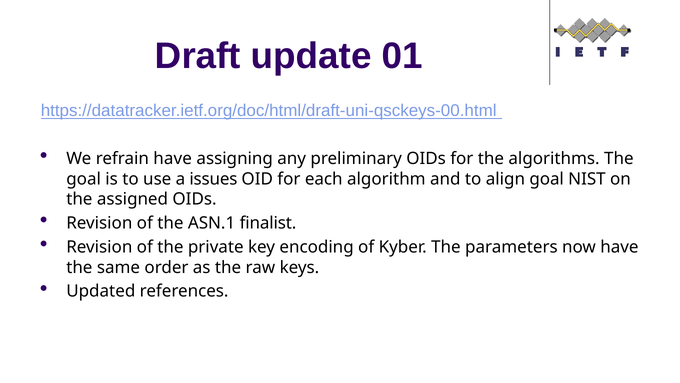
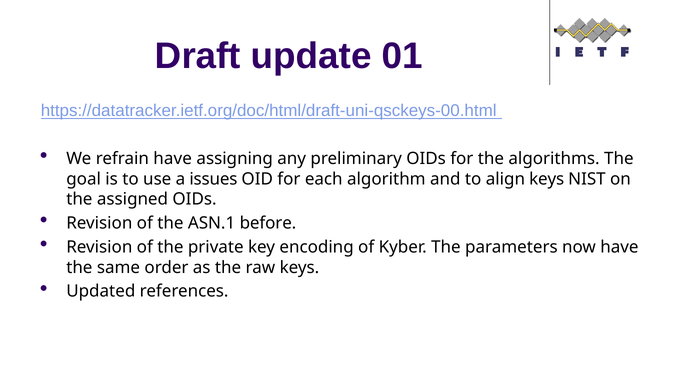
align goal: goal -> keys
finalist: finalist -> before
